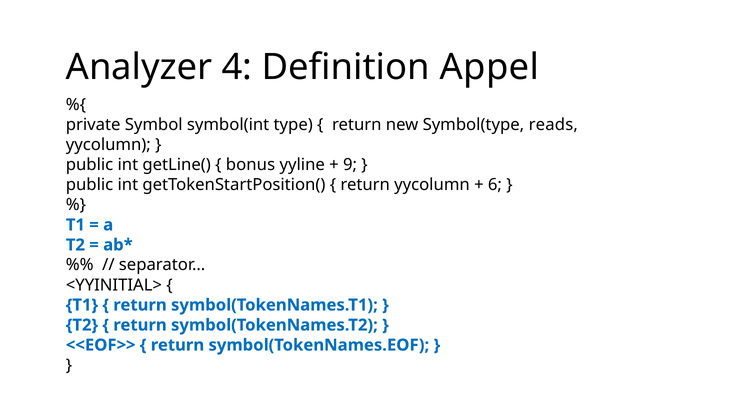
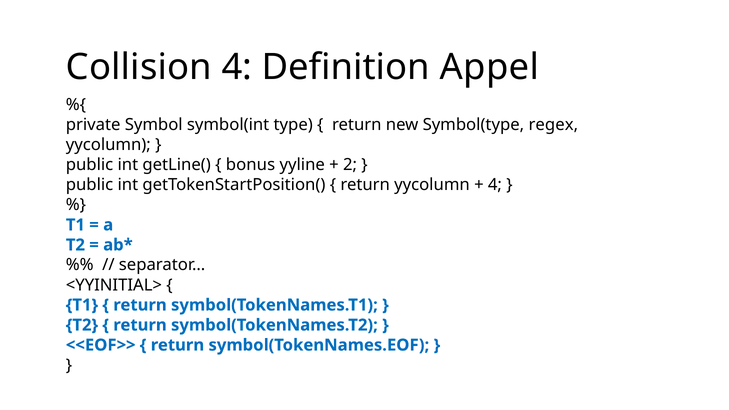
Analyzer: Analyzer -> Collision
reads: reads -> regex
9: 9 -> 2
6 at (495, 185): 6 -> 4
